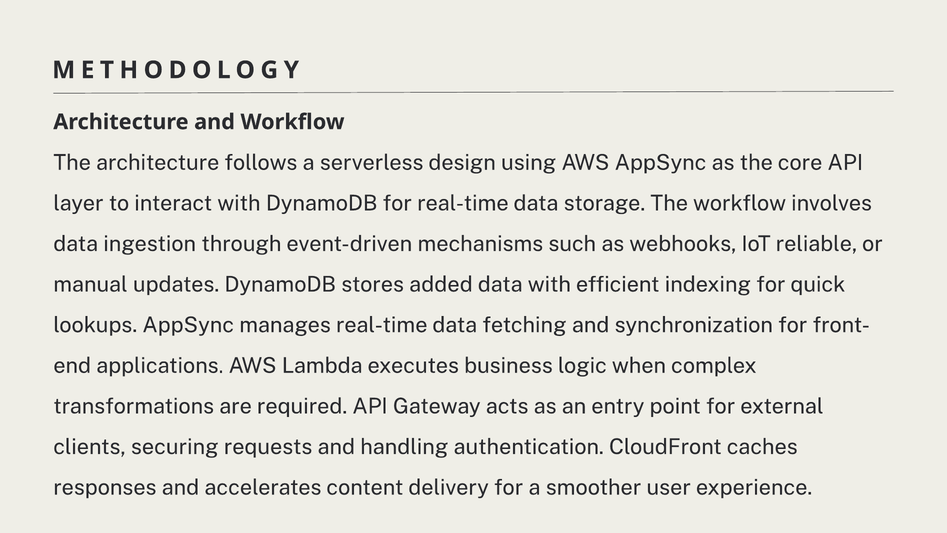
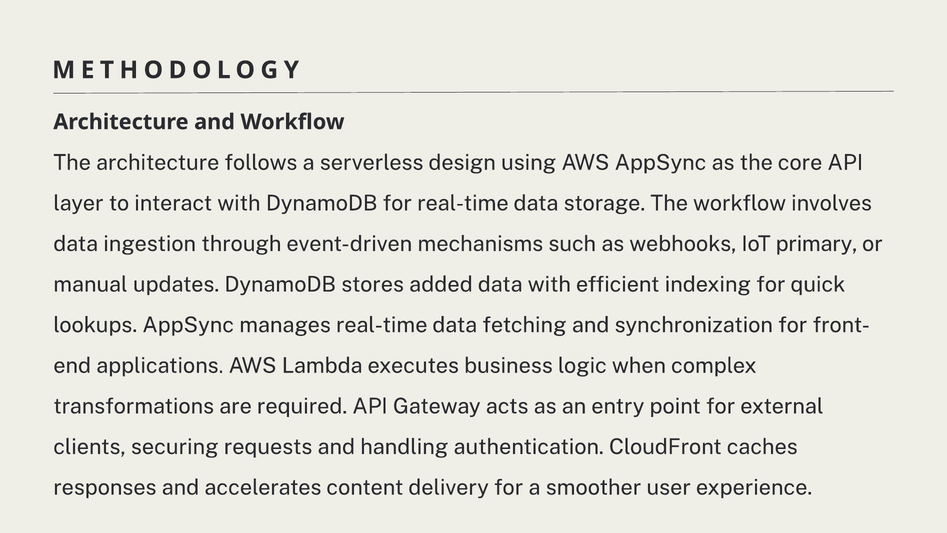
reliable: reliable -> primary
